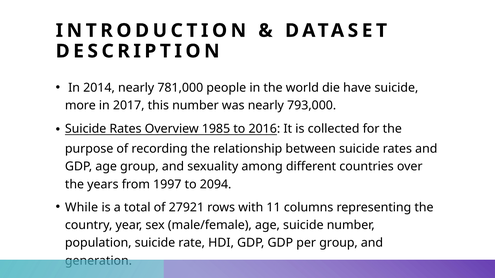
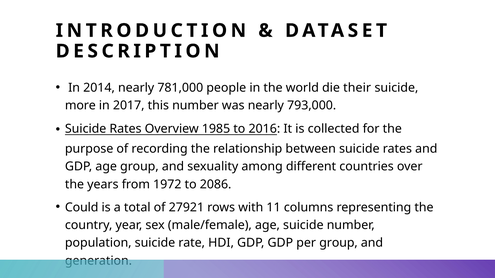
have: have -> their
1997: 1997 -> 1972
2094: 2094 -> 2086
While: While -> Could
